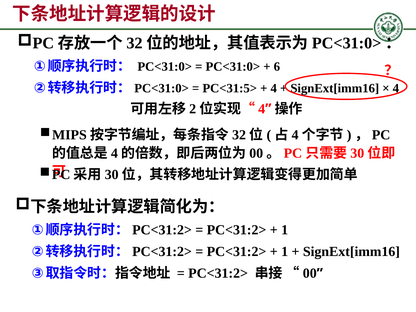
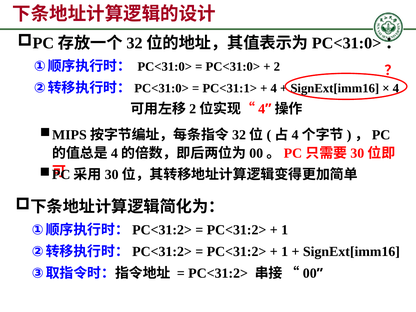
6: 6 -> 2
PC<31:5>: PC<31:5> -> PC<31:1>
